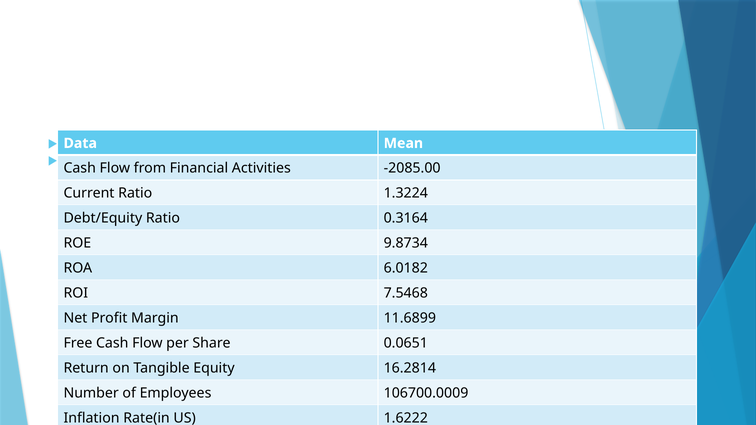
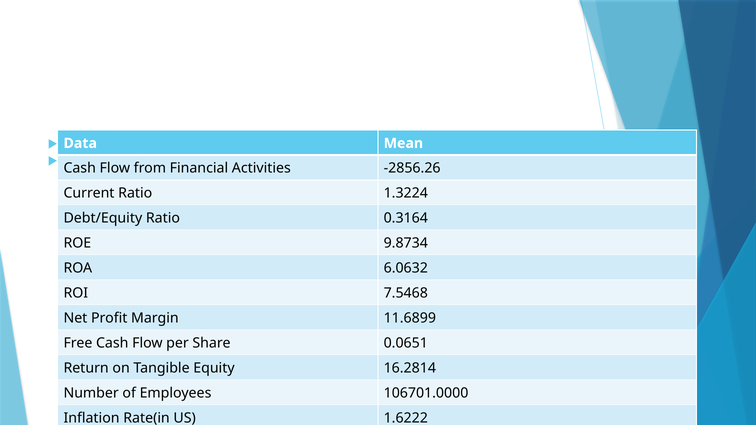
-2085.00: -2085.00 -> -2856.26
6.0182: 6.0182 -> 6.0632
106700.0009: 106700.0009 -> 106701.0000
